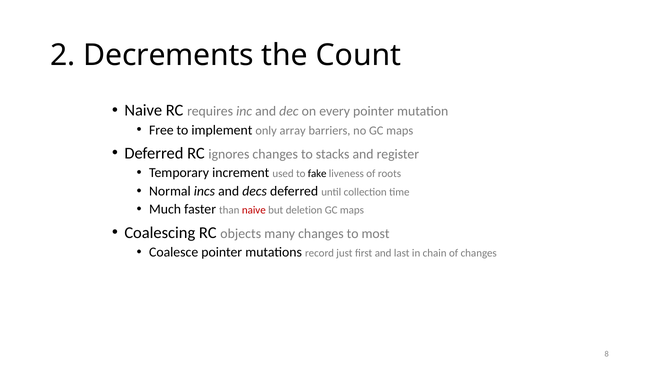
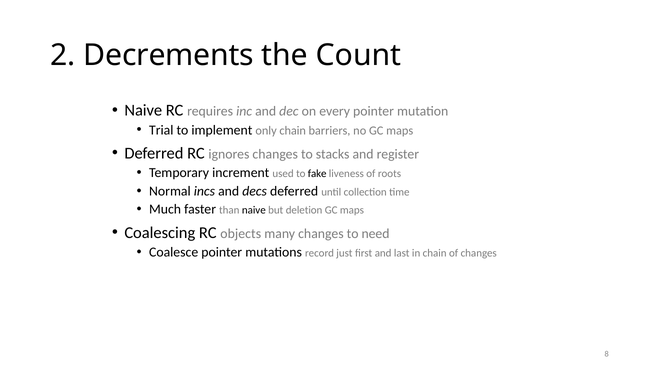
Free: Free -> Trial
only array: array -> chain
naive at (254, 210) colour: red -> black
most: most -> need
